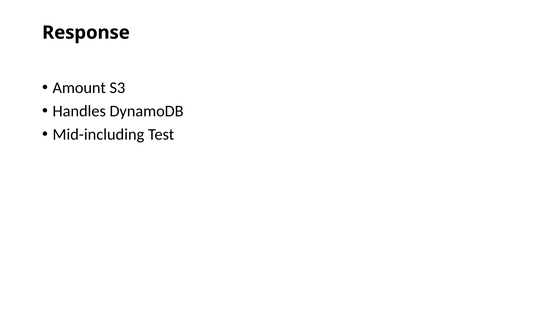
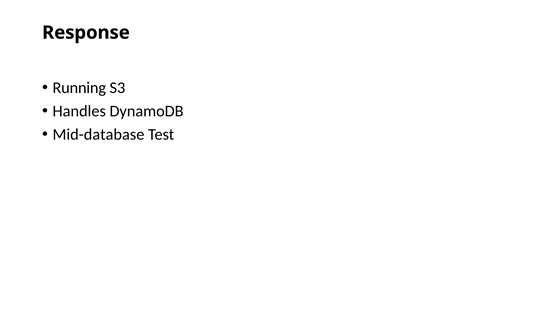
Amount: Amount -> Running
Mid-including: Mid-including -> Mid-database
